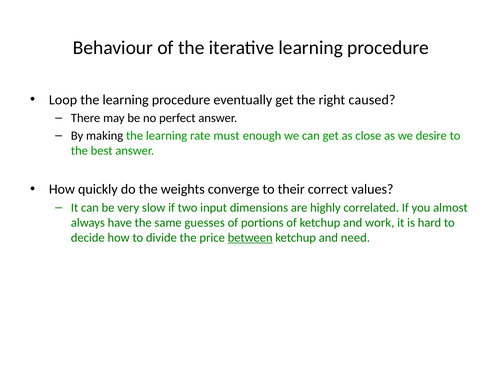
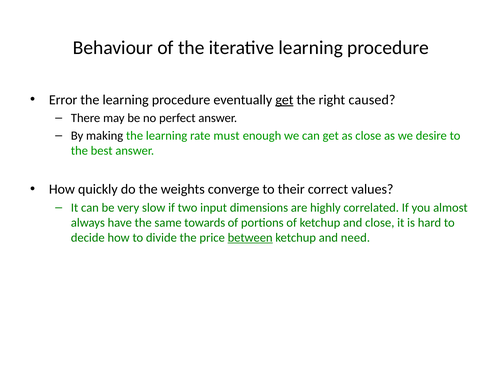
Loop: Loop -> Error
get at (284, 100) underline: none -> present
guesses: guesses -> towards
and work: work -> close
